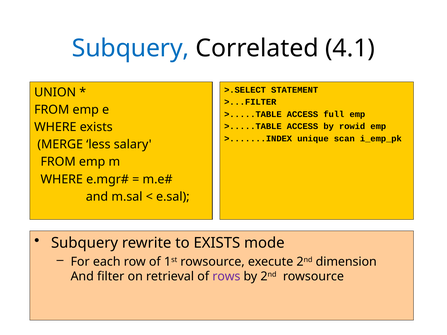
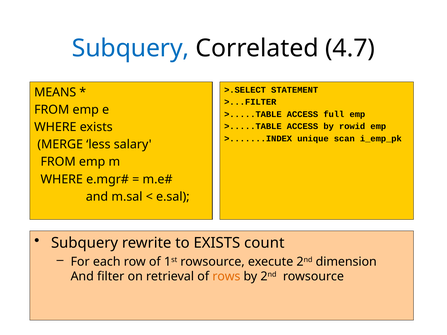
4.1: 4.1 -> 4.7
UNION: UNION -> MEANS
mode: mode -> count
rows colour: purple -> orange
